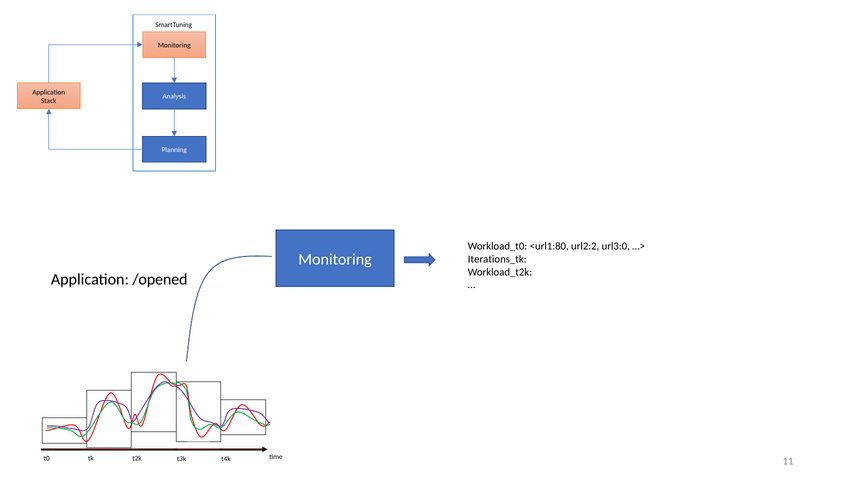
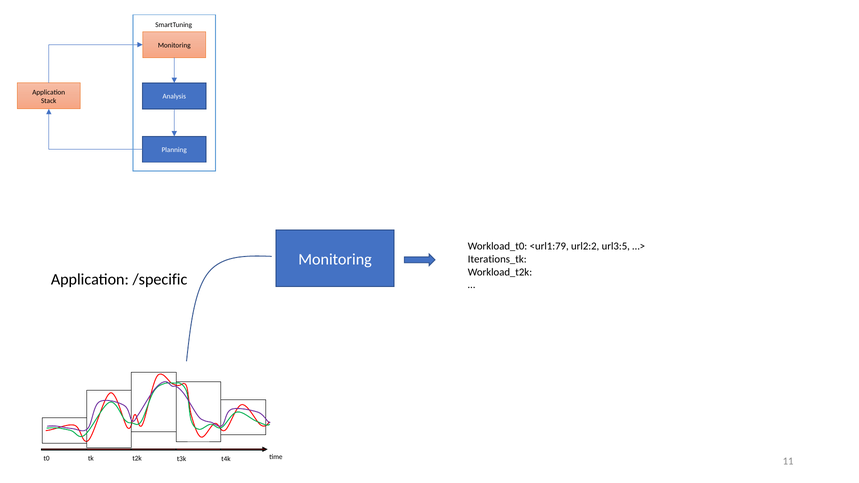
<url1:80: <url1:80 -> <url1:79
url3:0: url3:0 -> url3:5
/opened: /opened -> /specific
